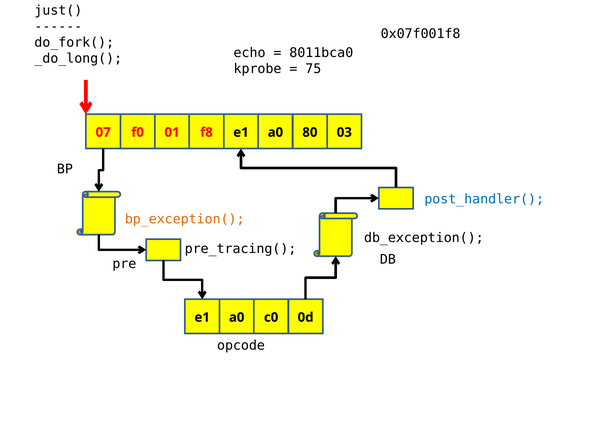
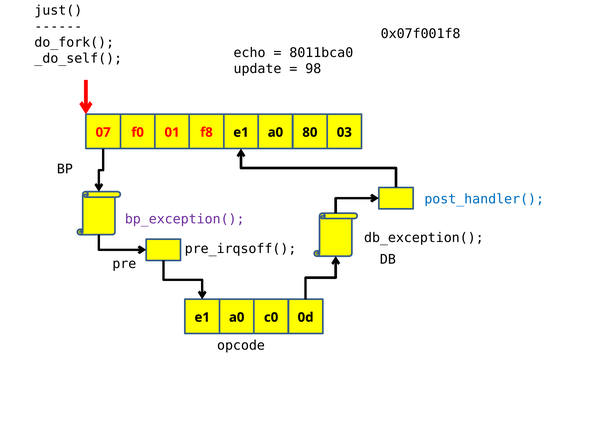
_do_long(: _do_long( -> _do_self(
kprobe: kprobe -> update
75: 75 -> 98
bp_exception( colour: orange -> purple
pre_tracing(: pre_tracing( -> pre_irqsoff(
